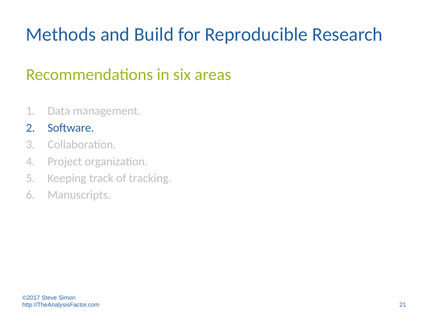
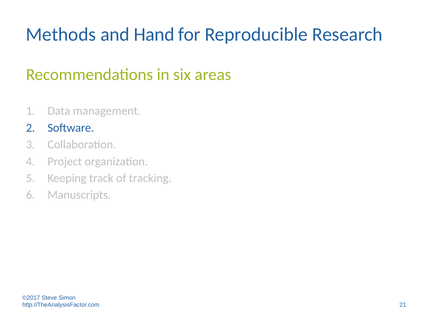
Build: Build -> Hand
